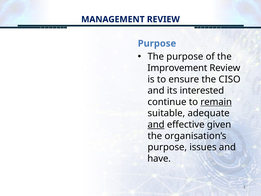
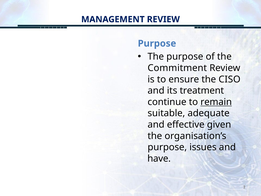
Improvement: Improvement -> Commitment
interested: interested -> treatment
and at (156, 124) underline: present -> none
